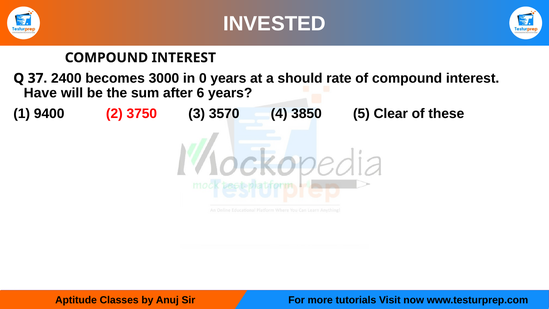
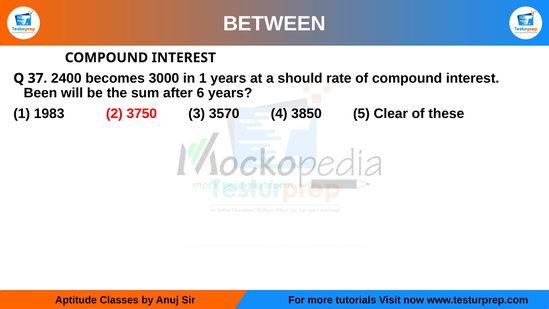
INVESTED: INVESTED -> BETWEEN
in 0: 0 -> 1
Have: Have -> Been
9400: 9400 -> 1983
